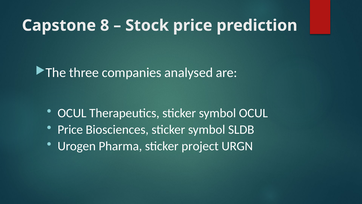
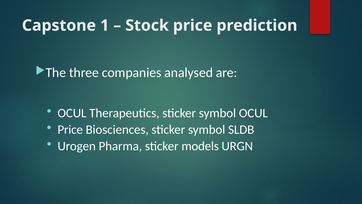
8: 8 -> 1
project: project -> models
